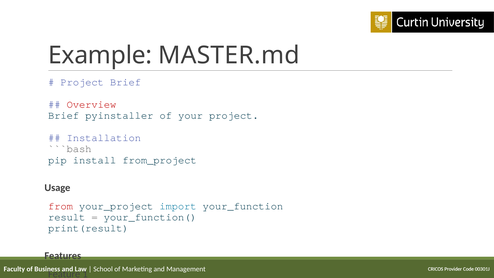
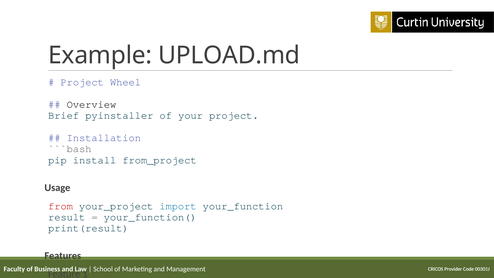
MASTER.md: MASTER.md -> UPLOAD.md
Project Brief: Brief -> Wheel
Overview colour: red -> black
